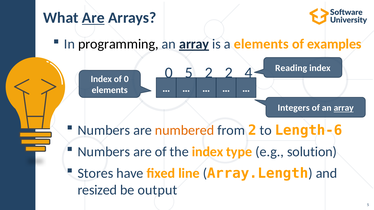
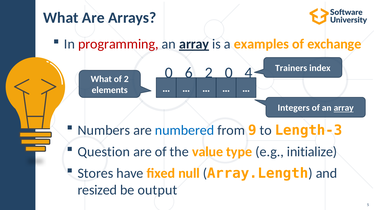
Are at (93, 18) underline: present -> none
programming colour: black -> red
a elements: elements -> examples
examples: examples -> exchange
Reading: Reading -> Trainers
0 5: 5 -> 6
2 2: 2 -> 0
Index at (101, 79): Index -> What
of 0: 0 -> 2
numbered colour: orange -> blue
from 2: 2 -> 9
Length-6: Length-6 -> Length-3
Numbers at (104, 152): Numbers -> Question
the index: index -> value
solution: solution -> initialize
line: line -> null
